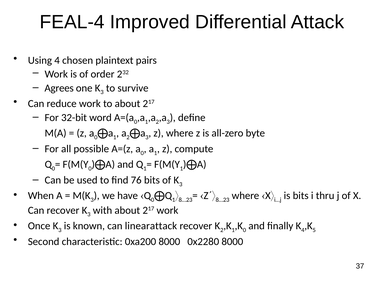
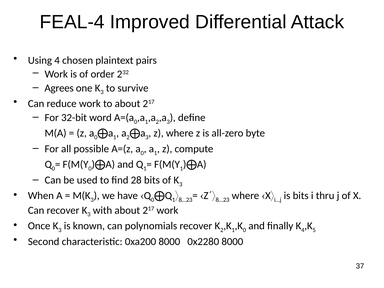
76: 76 -> 28
linearattack: linearattack -> polynomials
